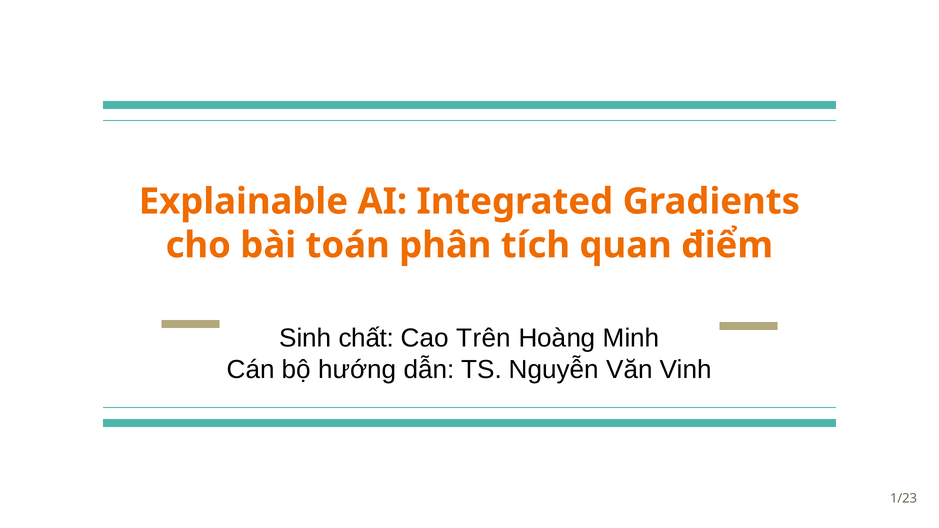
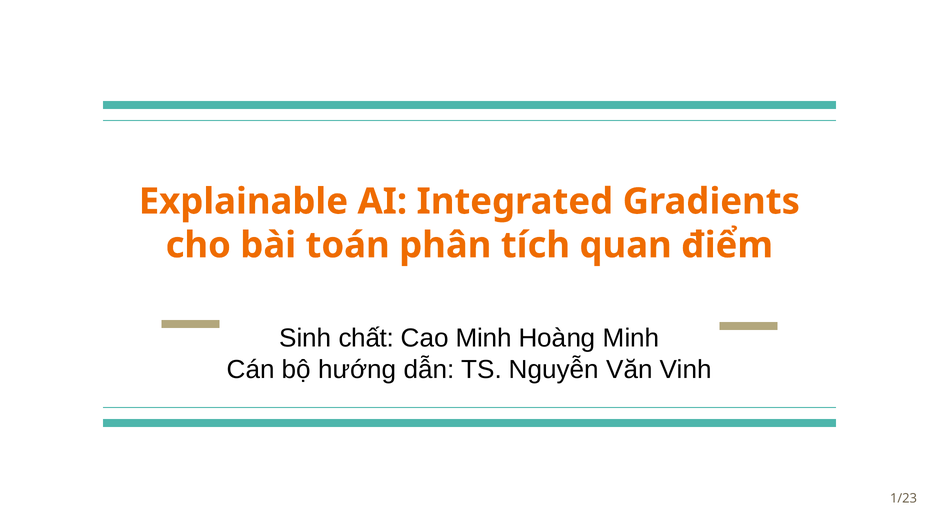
Cao Trên: Trên -> Minh
